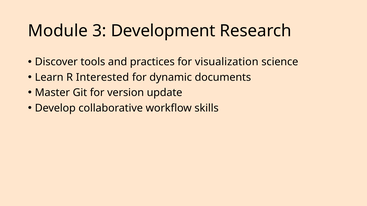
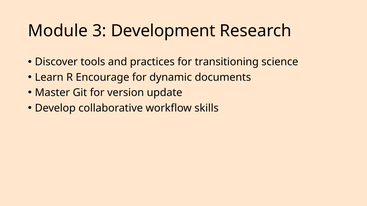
visualization: visualization -> transitioning
Interested: Interested -> Encourage
